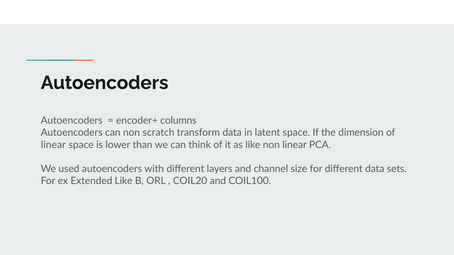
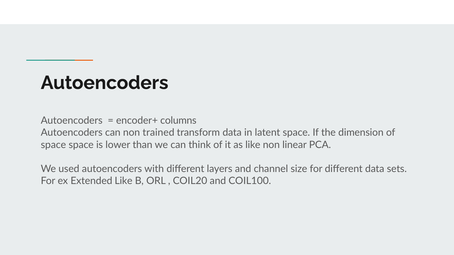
scratch: scratch -> trained
linear at (53, 145): linear -> space
